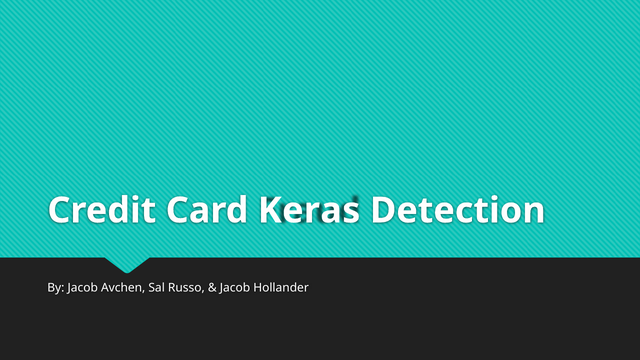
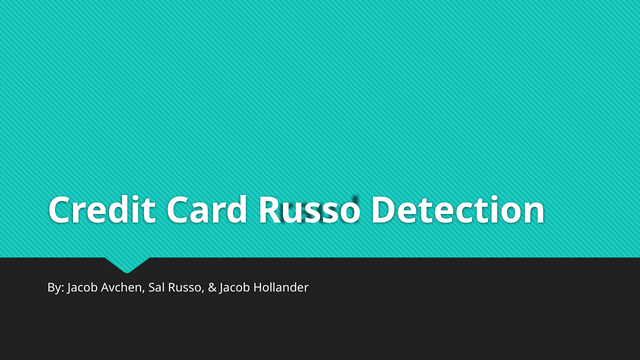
Card Keras: Keras -> Russo
